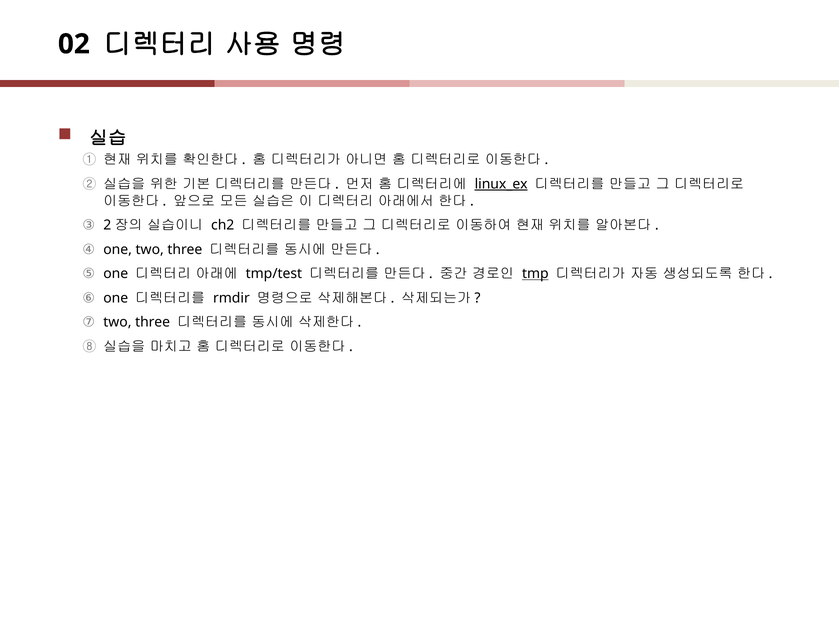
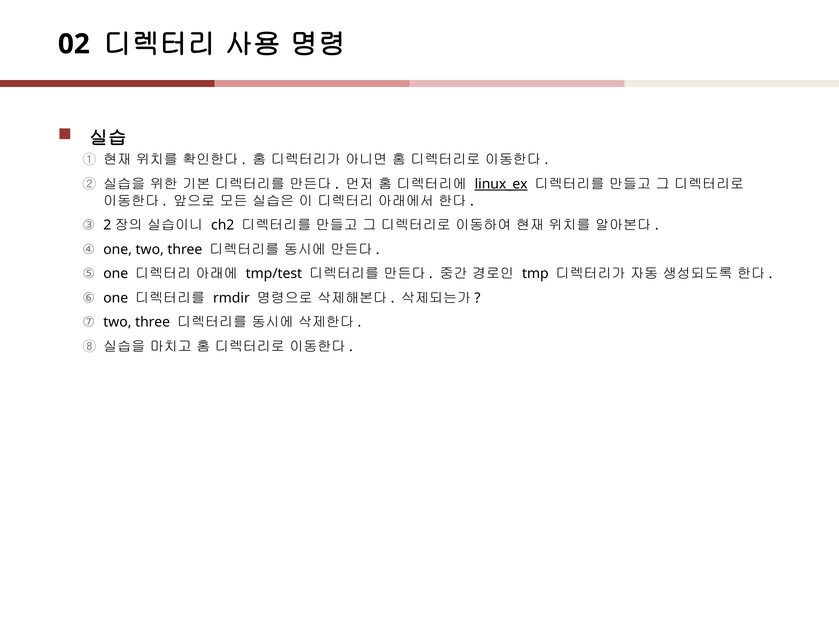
tmp underline: present -> none
